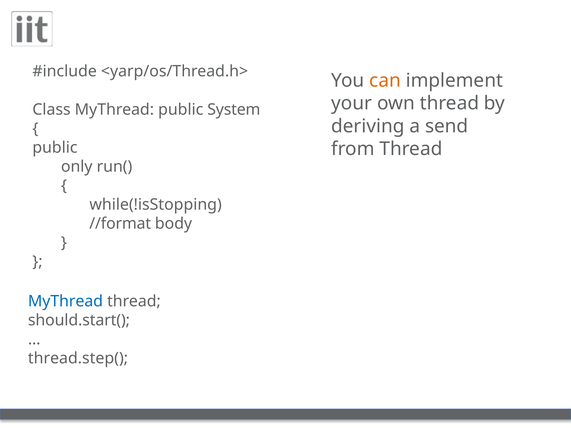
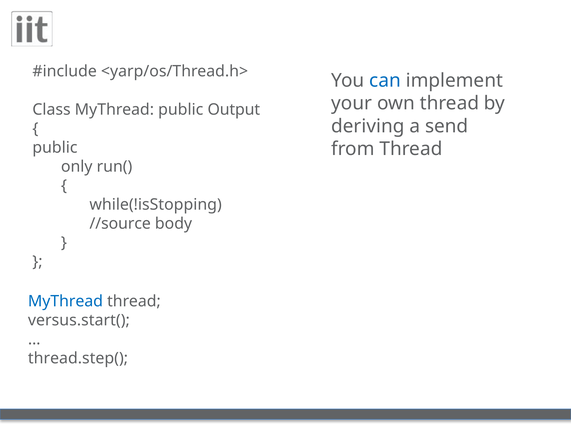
can colour: orange -> blue
System: System -> Output
//format: //format -> //source
should.start(: should.start( -> versus.start(
